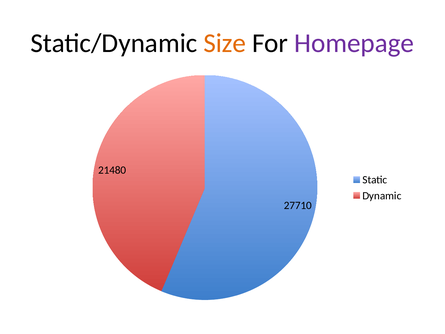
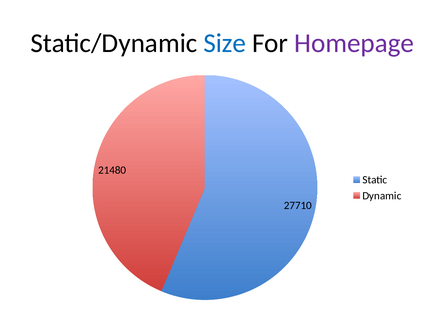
Size colour: orange -> blue
